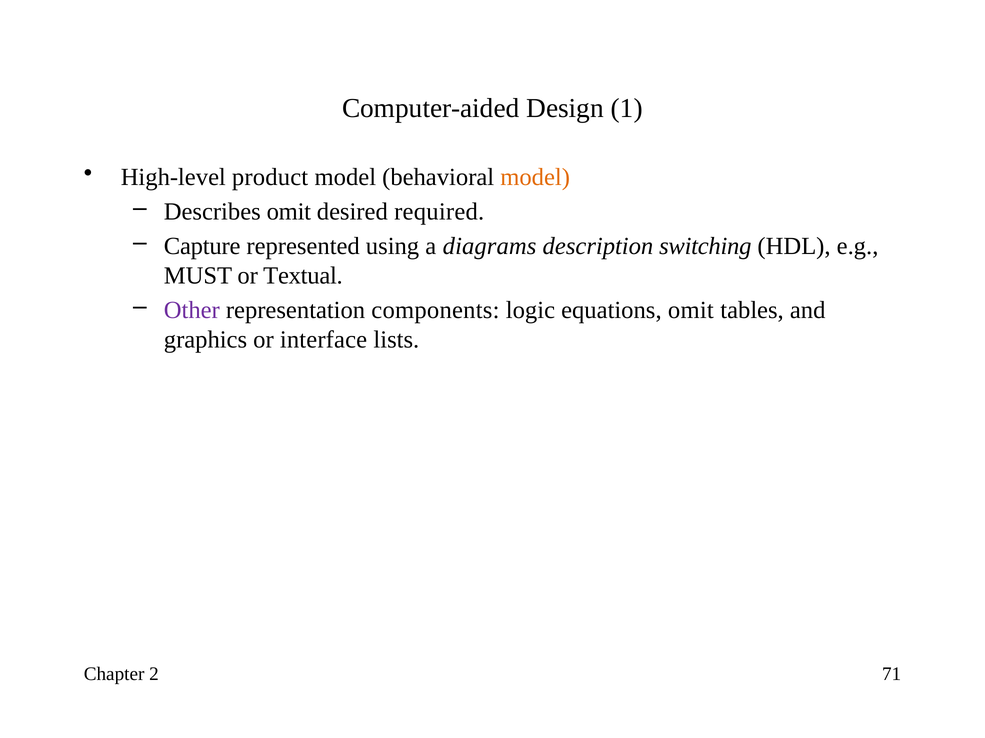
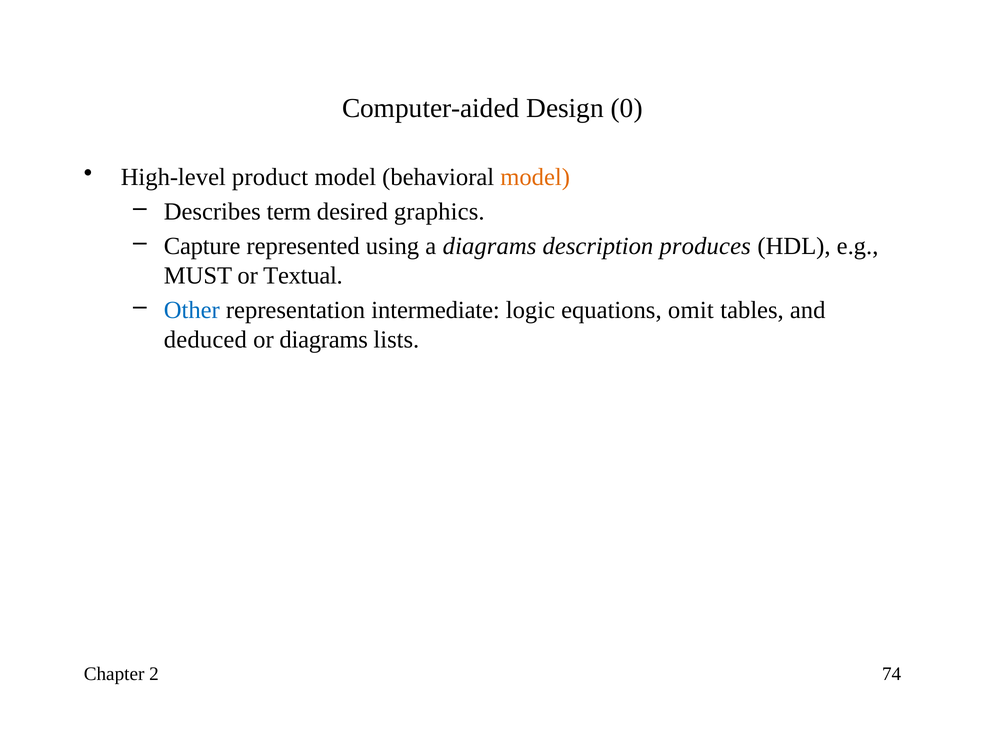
1: 1 -> 0
Describes omit: omit -> term
required: required -> graphics
switching: switching -> produces
Other colour: purple -> blue
components: components -> intermediate
graphics: graphics -> deduced
or interface: interface -> diagrams
71: 71 -> 74
